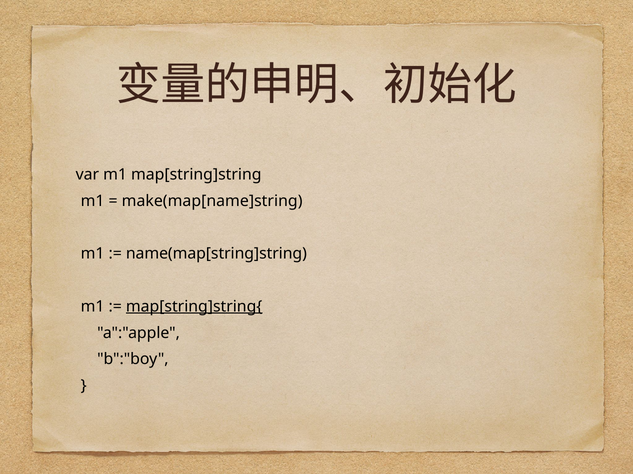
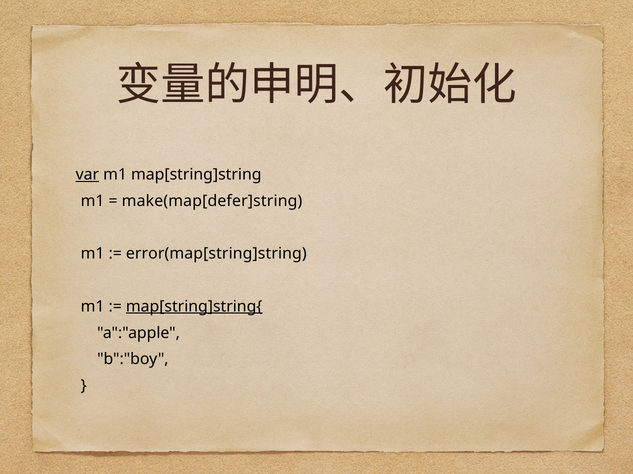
var underline: none -> present
make(map[name]string: make(map[name]string -> make(map[defer]string
name(map[string]string: name(map[string]string -> error(map[string]string
